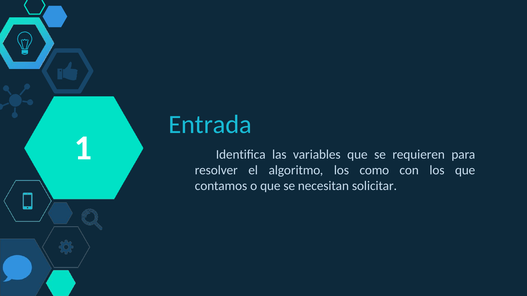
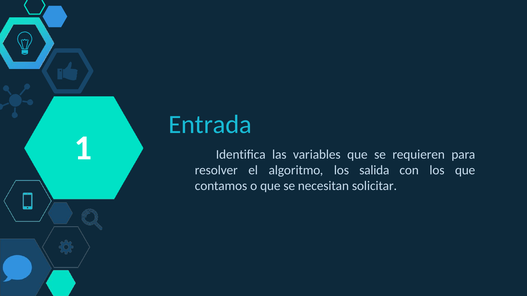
como: como -> salida
